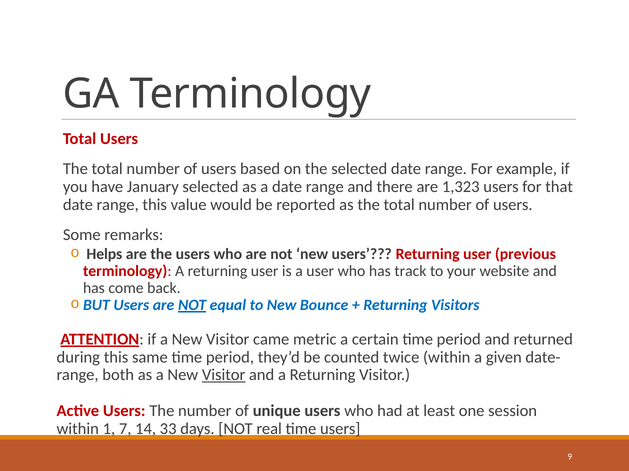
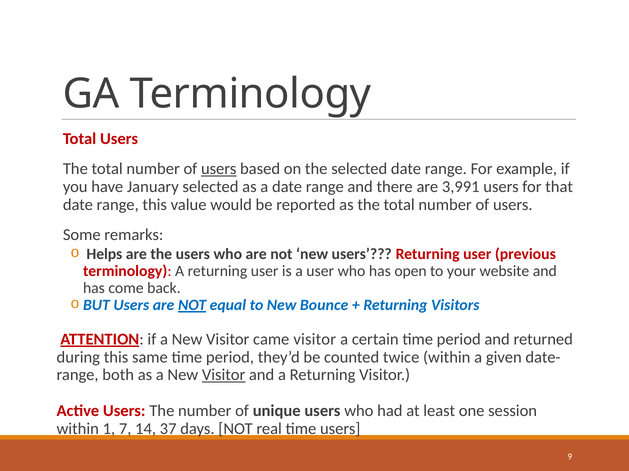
users at (219, 169) underline: none -> present
1,323: 1,323 -> 3,991
track: track -> open
came metric: metric -> visitor
33: 33 -> 37
